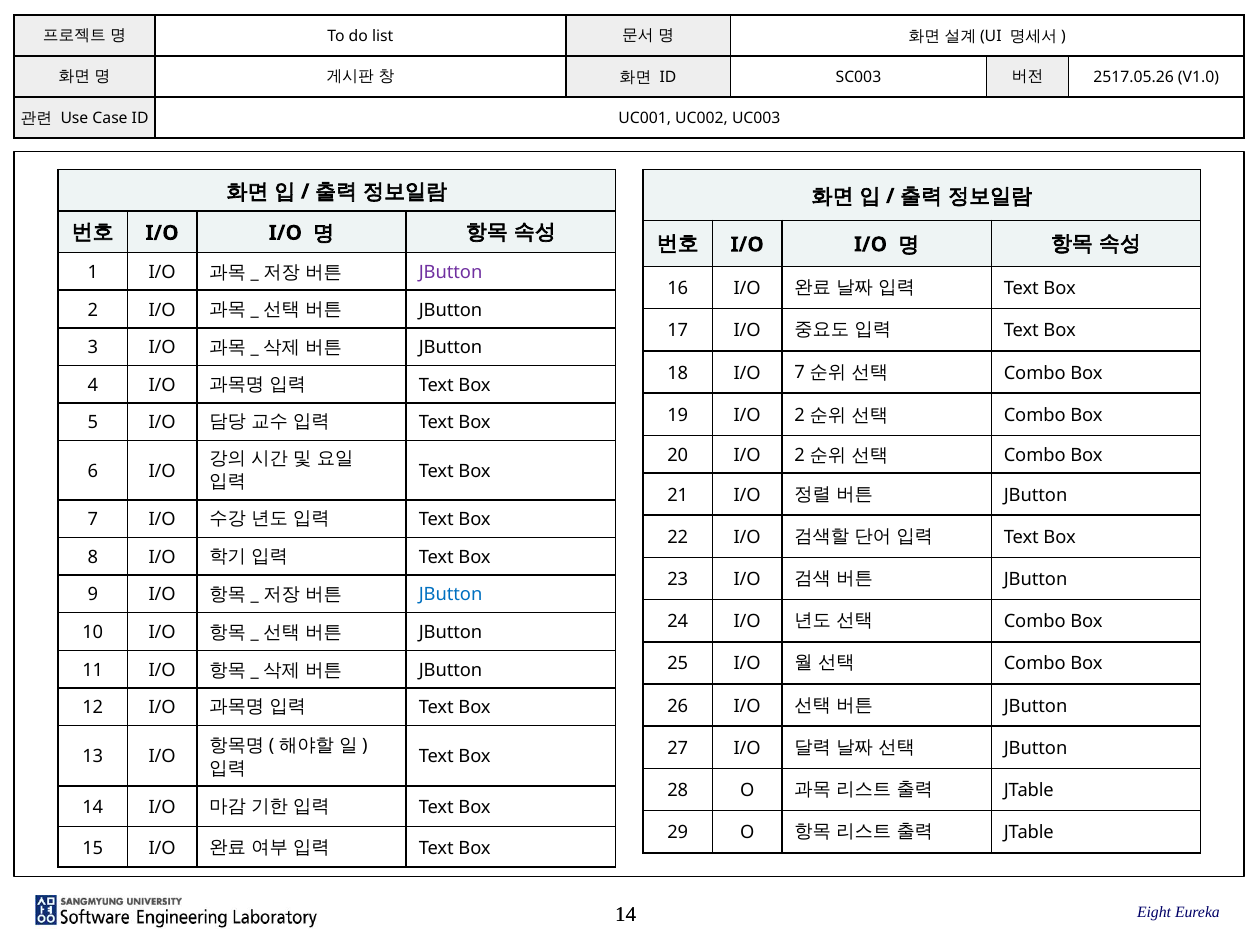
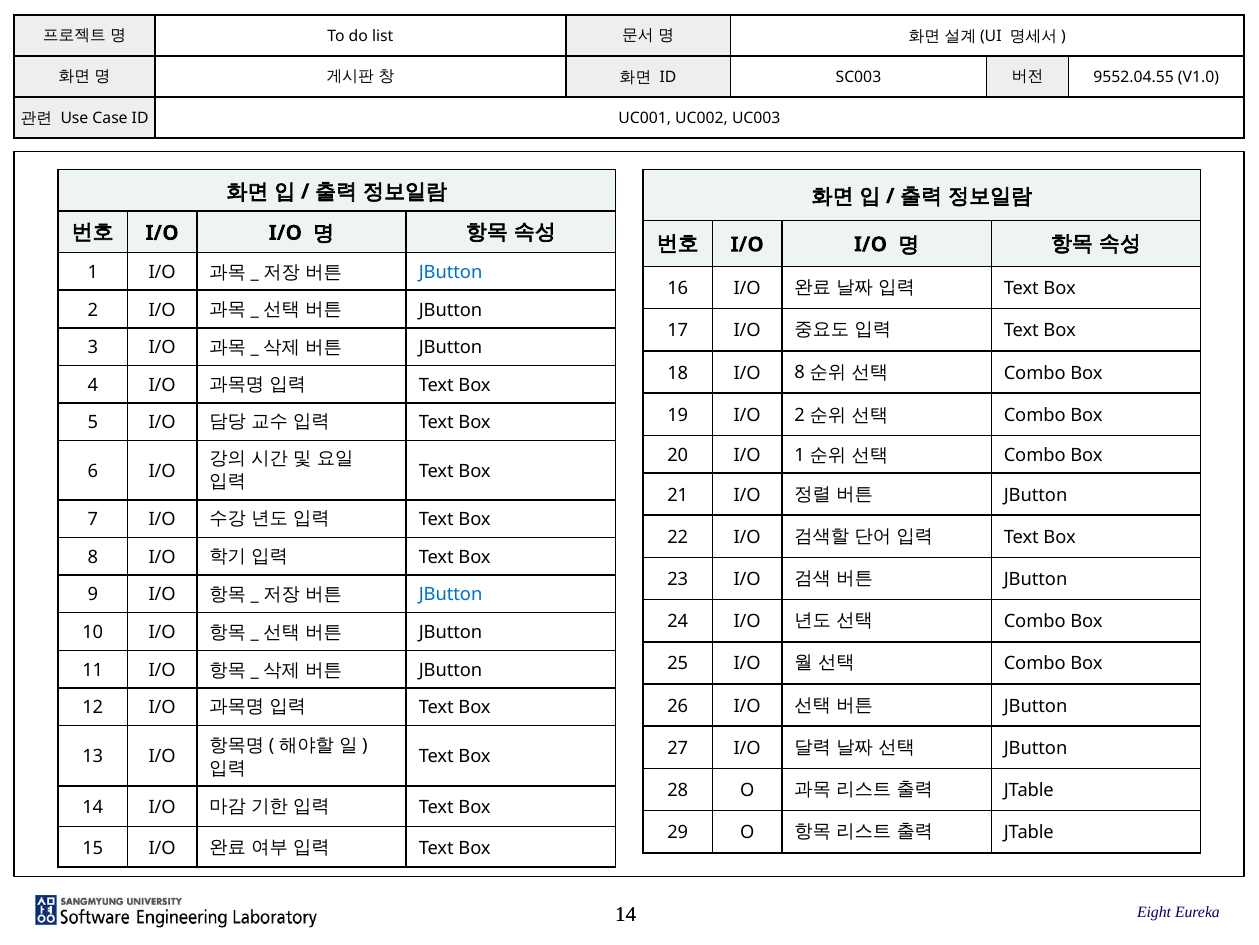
2517.05.26: 2517.05.26 -> 9552.04.55
JButton at (451, 272) colour: purple -> blue
I/O 7: 7 -> 8
20 I/O 2: 2 -> 1
